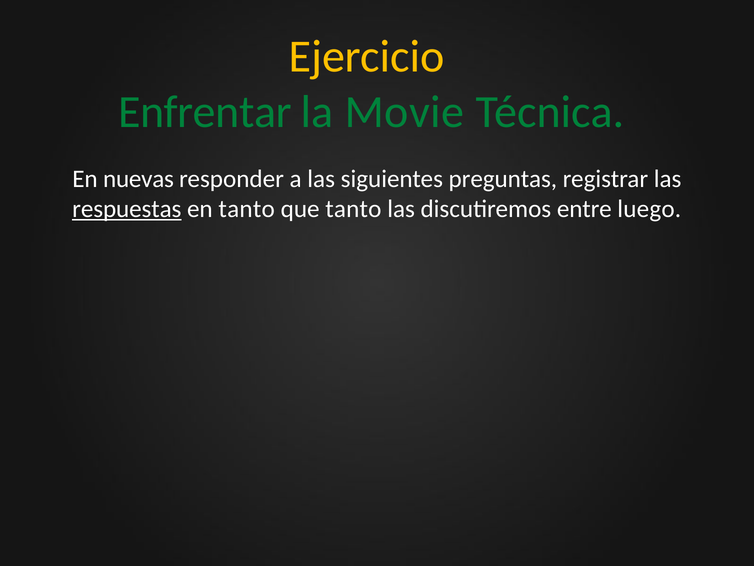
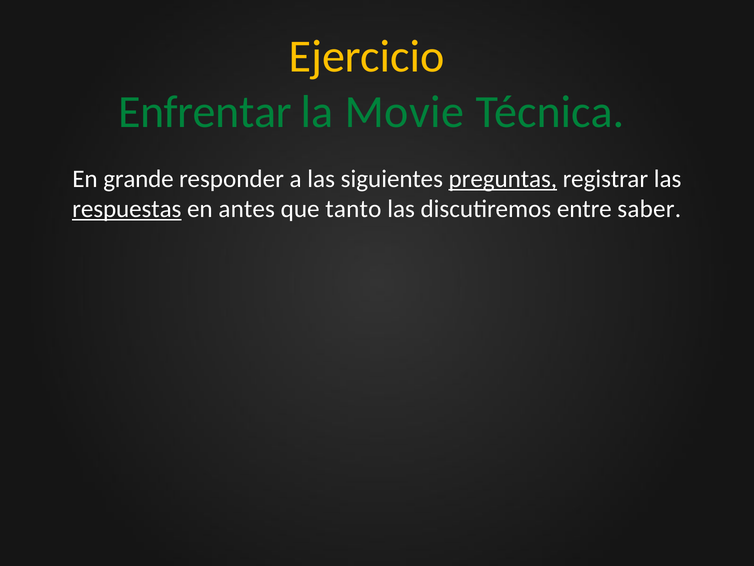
nuevas: nuevas -> grande
preguntas underline: none -> present
en tanto: tanto -> antes
luego: luego -> saber
